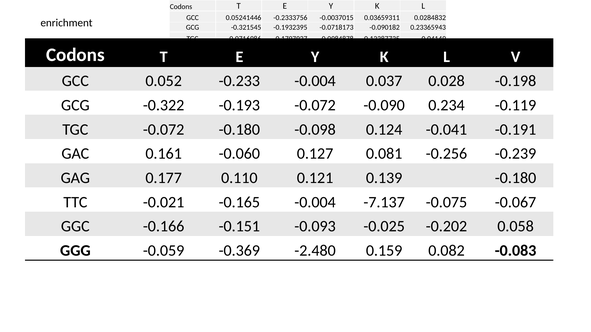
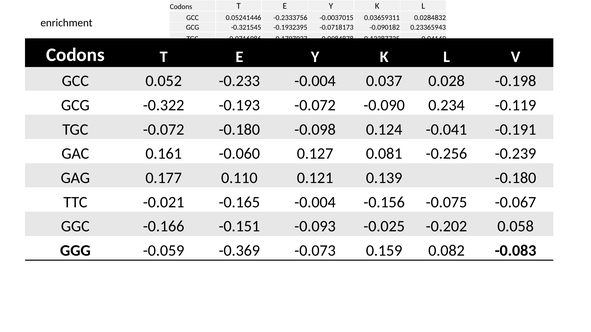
-7.137: -7.137 -> -0.156
-2.480: -2.480 -> -0.073
